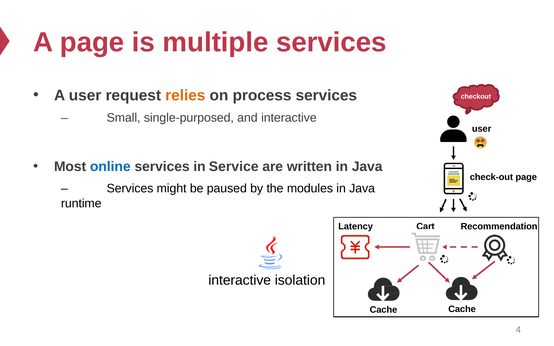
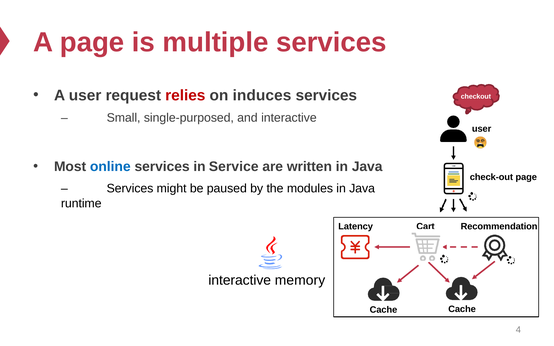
relies colour: orange -> red
process: process -> induces
isolation: isolation -> memory
